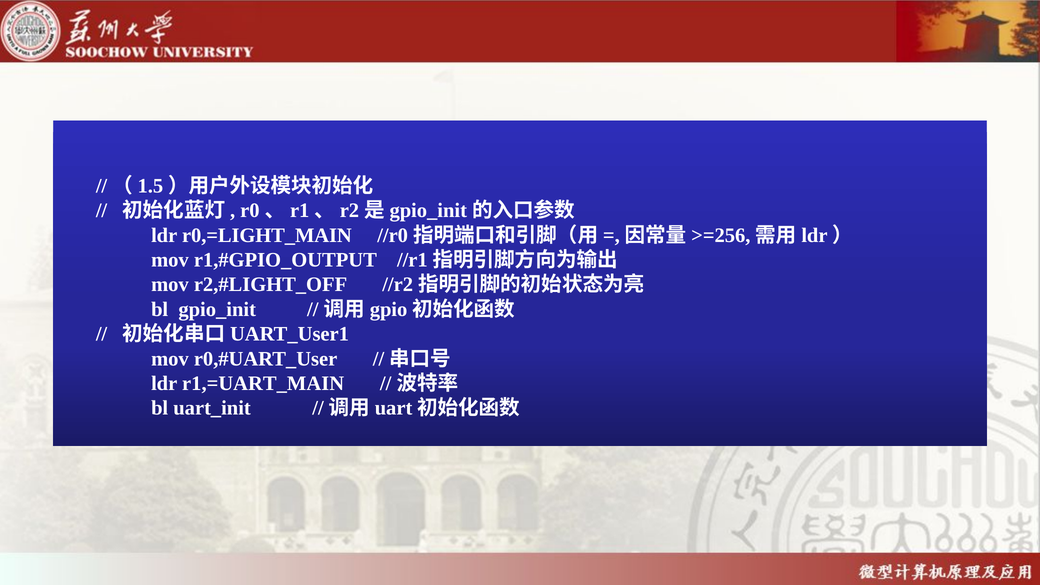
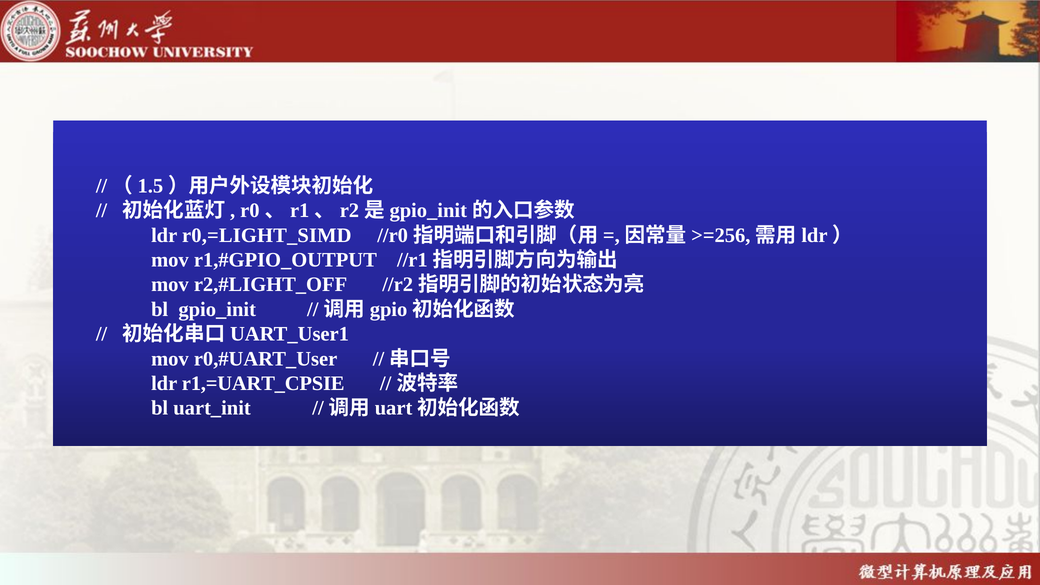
r0,=LIGHT_MAIN: r0,=LIGHT_MAIN -> r0,=LIGHT_SIMD
r1,=UART_MAIN: r1,=UART_MAIN -> r1,=UART_CPSIE
